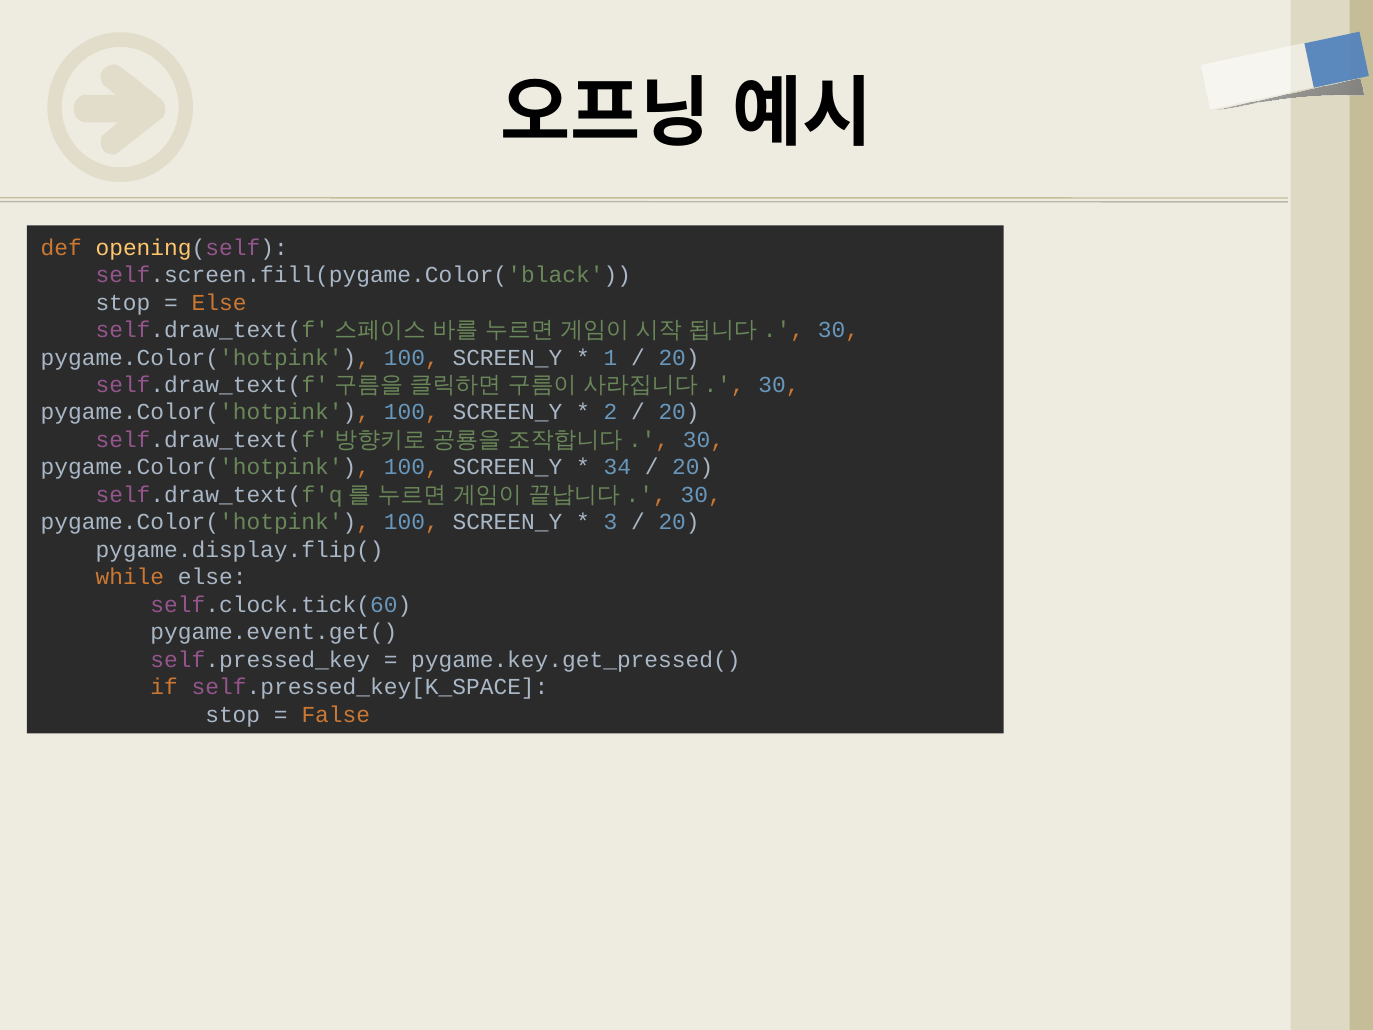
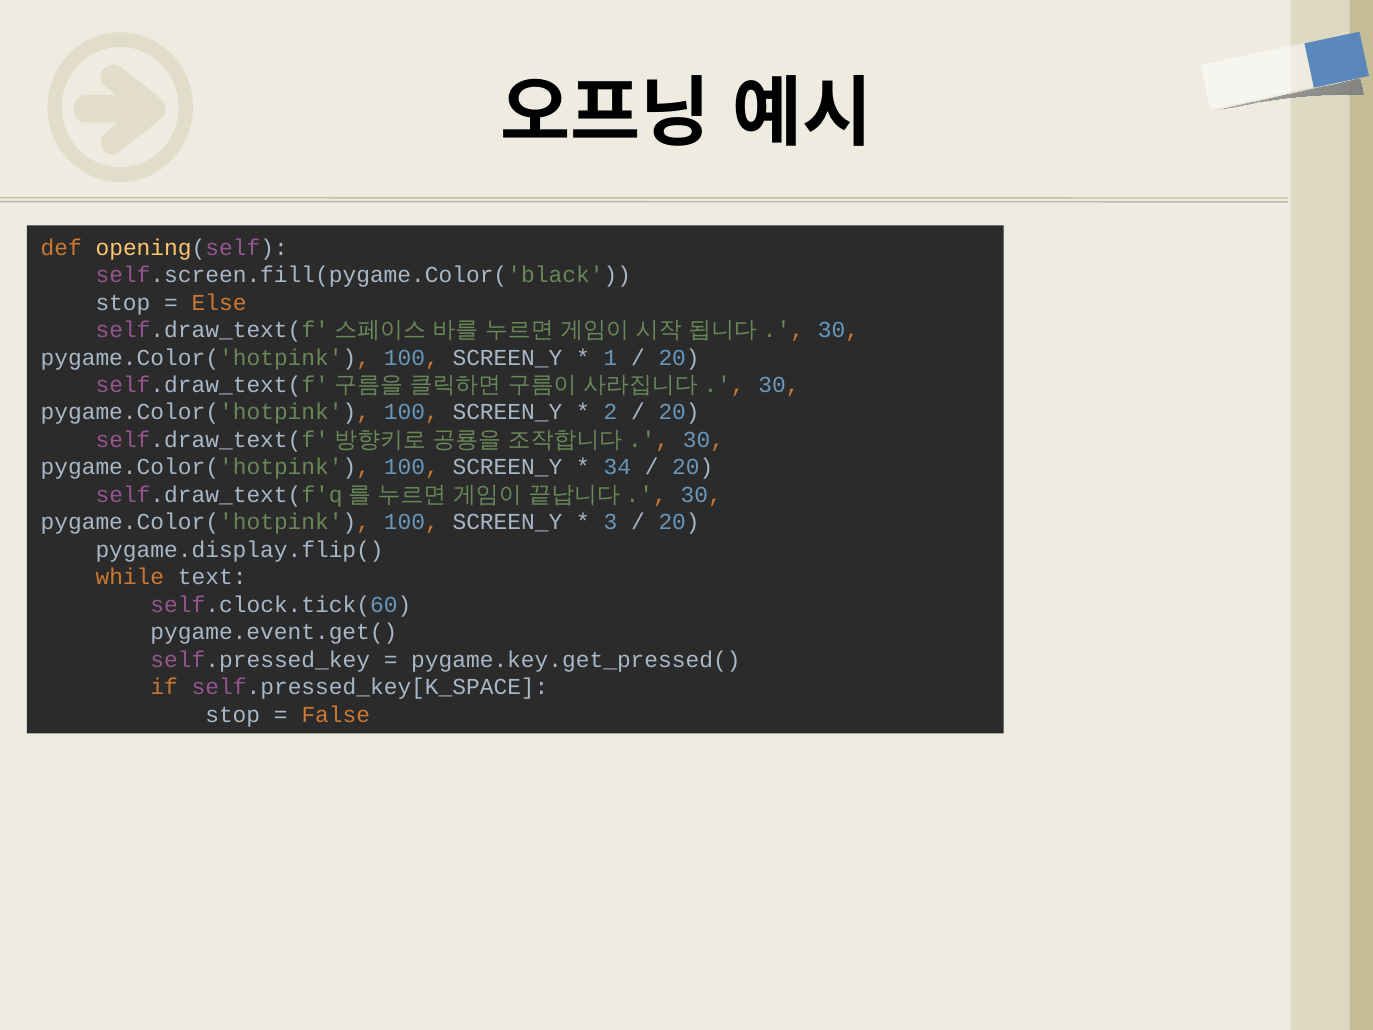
while else: else -> text
